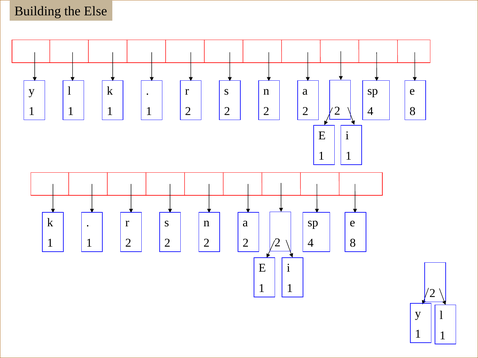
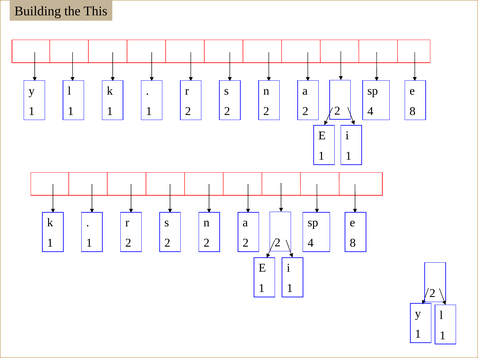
Else: Else -> This
